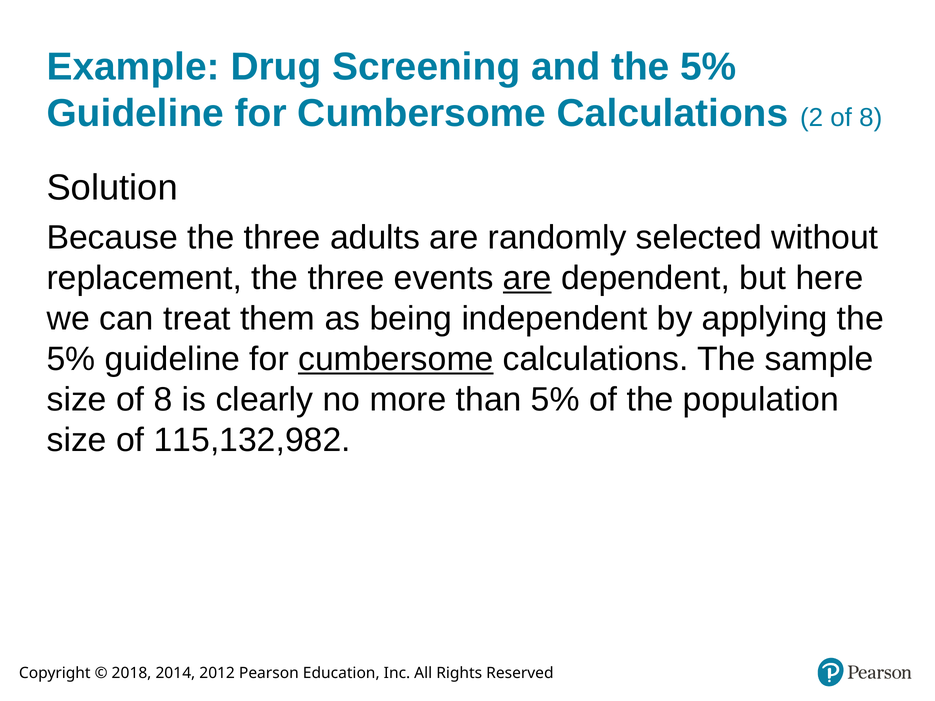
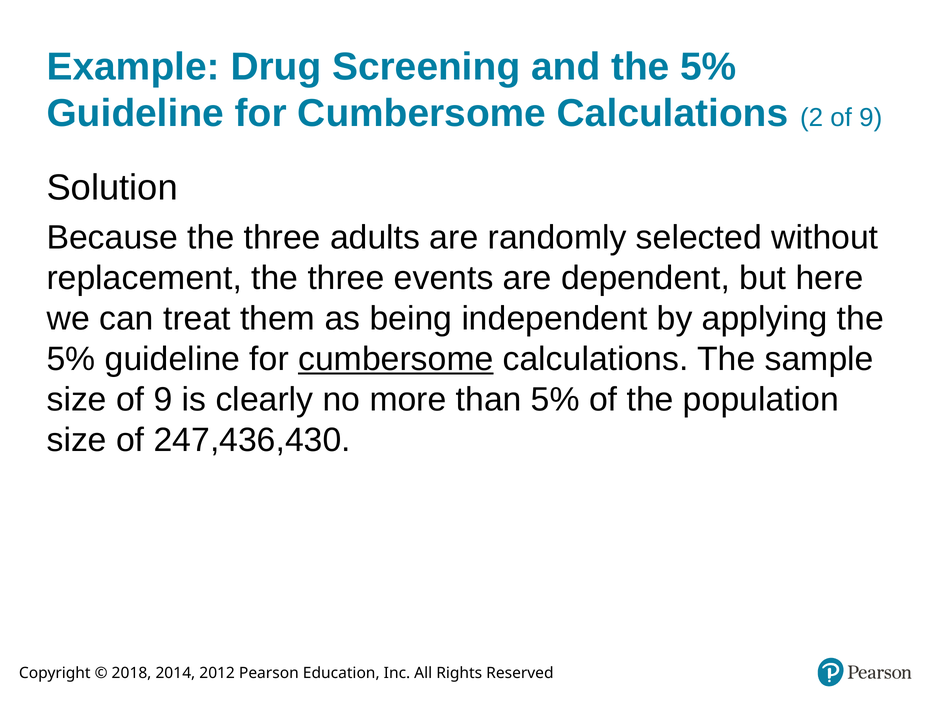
2 of 8: 8 -> 9
are at (527, 278) underline: present -> none
size of 8: 8 -> 9
115,132,982: 115,132,982 -> 247,436,430
